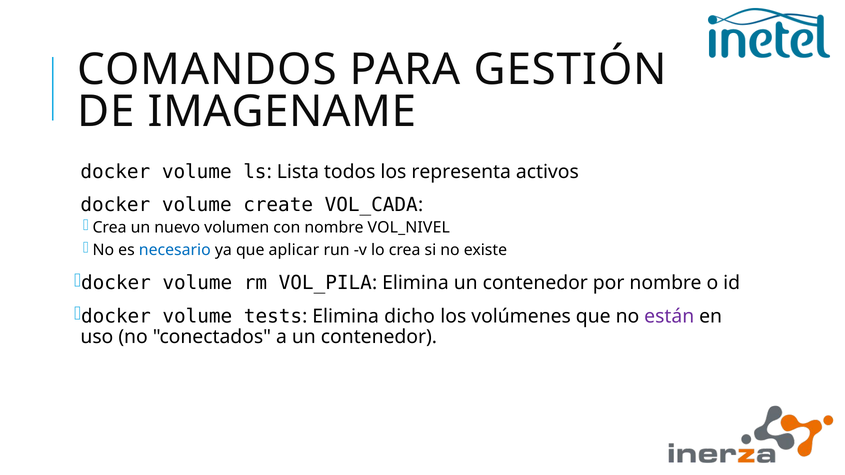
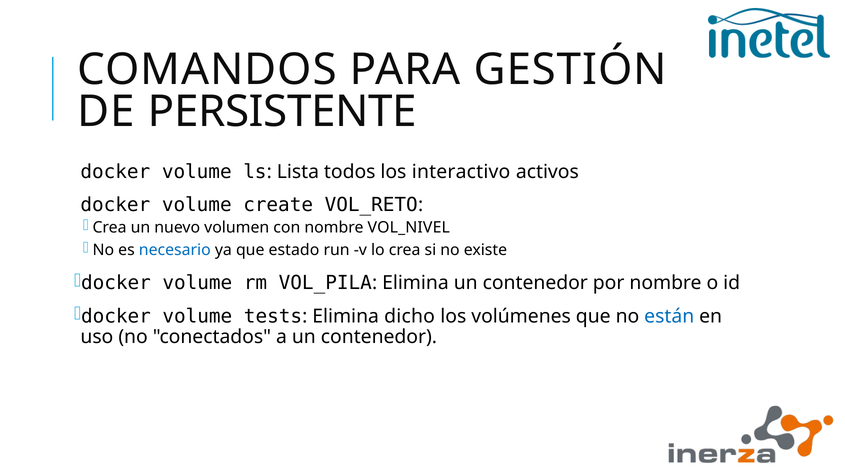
IMAGENAME: IMAGENAME -> PERSISTENTE
representa: representa -> interactivo
VOL_CADA: VOL_CADA -> VOL_RETO
aplicar: aplicar -> estado
están colour: purple -> blue
